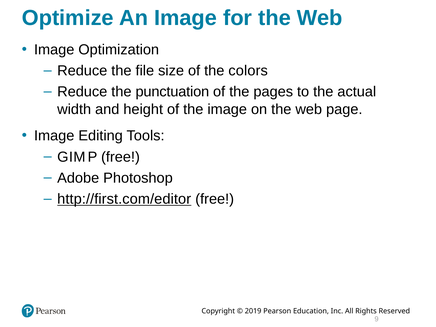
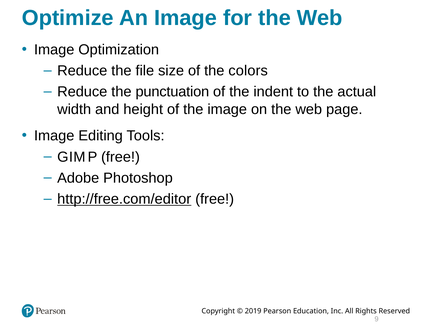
pages: pages -> indent
http://first.com/editor: http://first.com/editor -> http://free.com/editor
